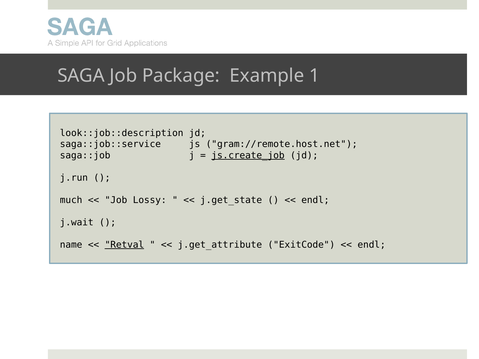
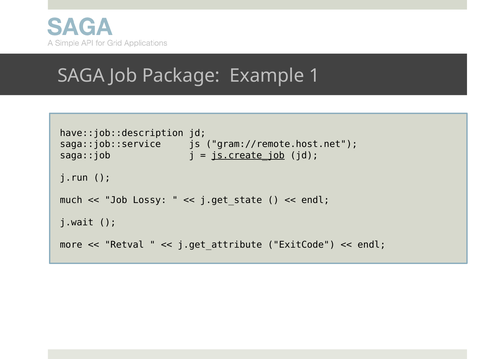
look::job::description: look::job::description -> have::job::description
name: name -> more
Retval underline: present -> none
